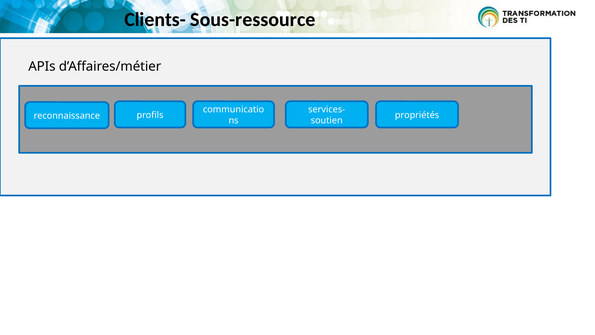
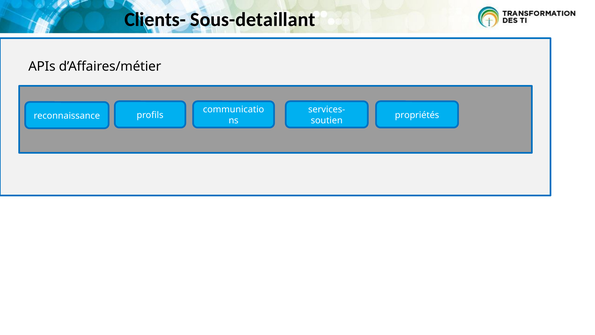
Sous-ressource: Sous-ressource -> Sous-detaillant
